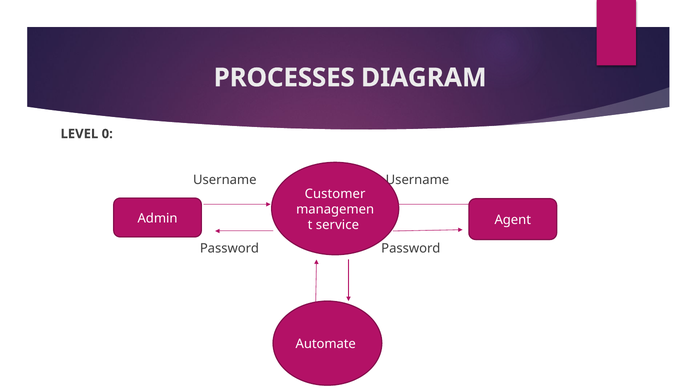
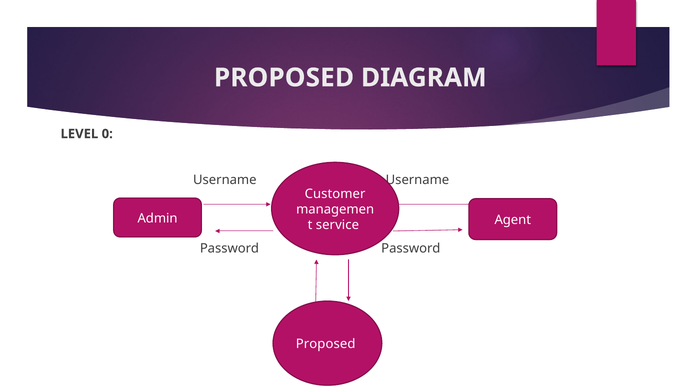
PROCESSES at (284, 78): PROCESSES -> PROPOSED
Automate at (326, 344): Automate -> Proposed
